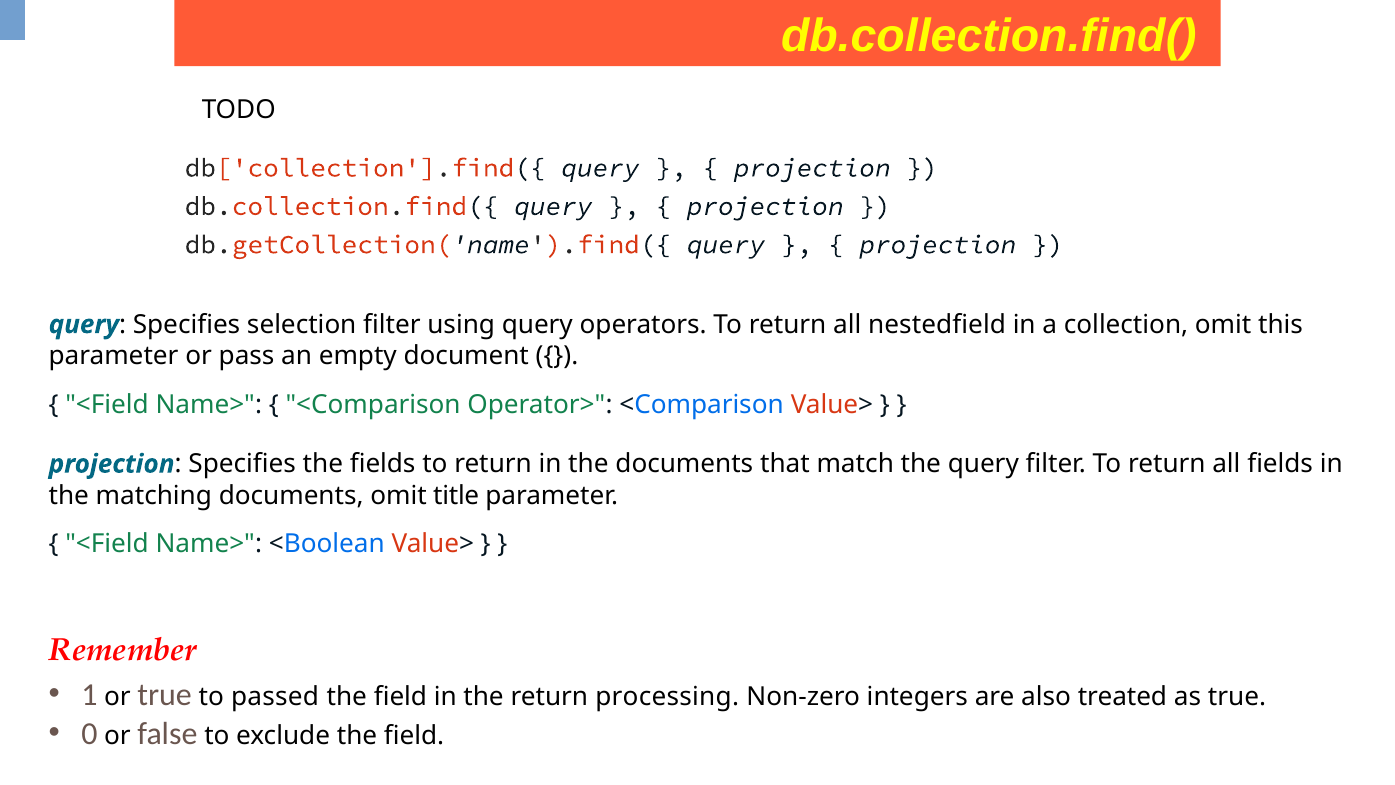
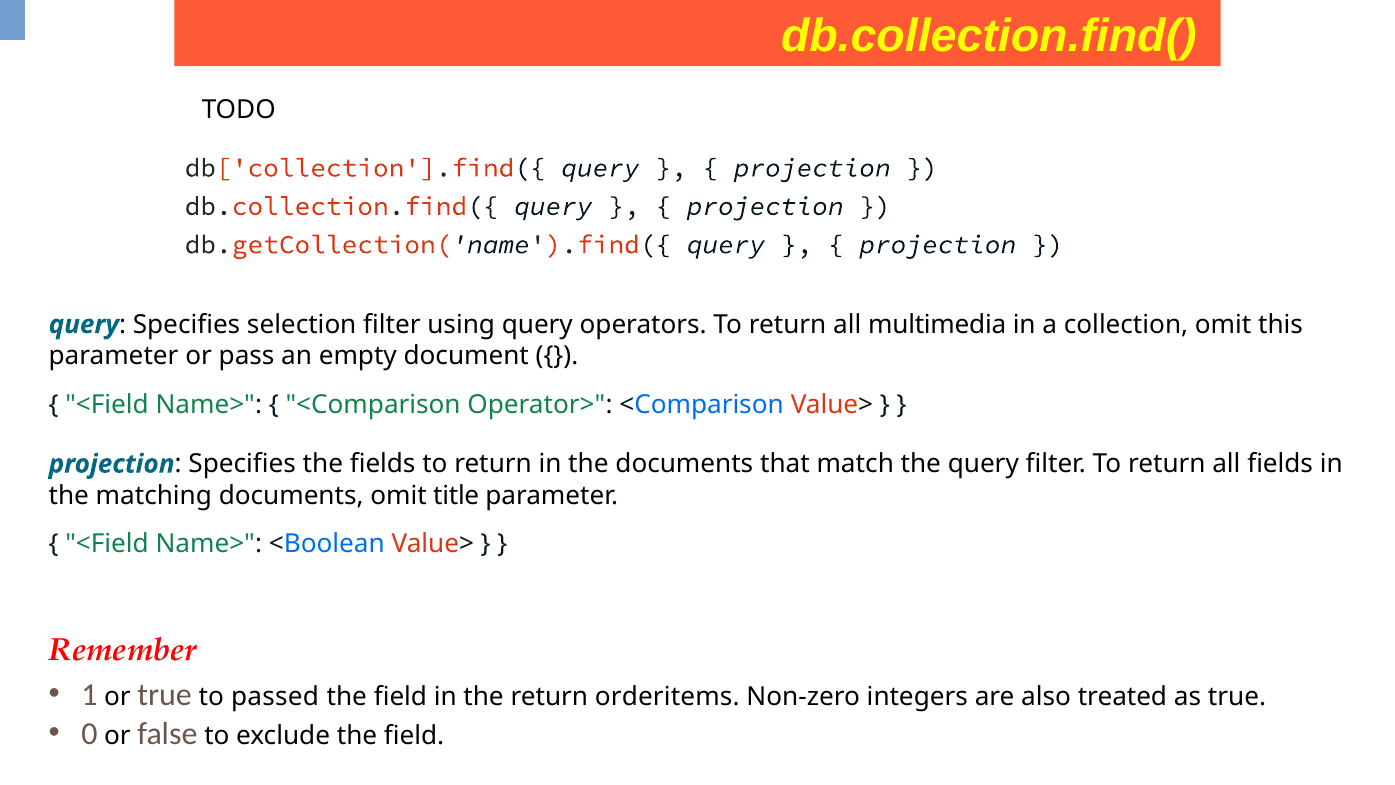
nestedfield: nestedfield -> multimedia
processing: processing -> orderitems
